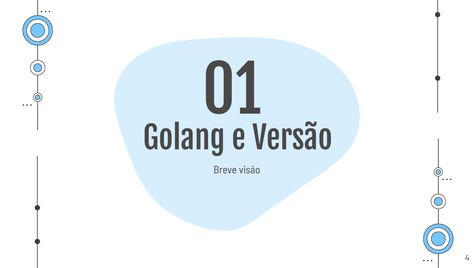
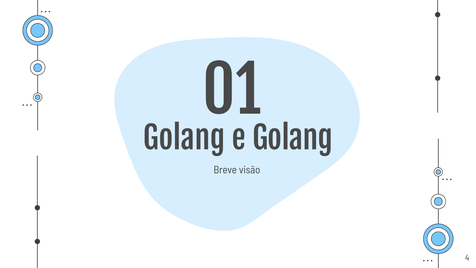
e Versão: Versão -> Golang
